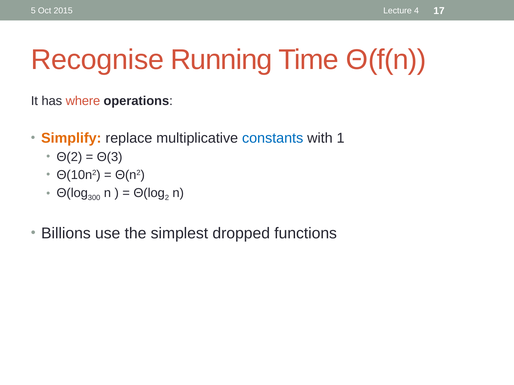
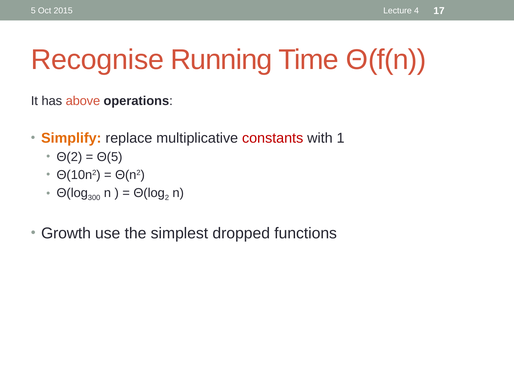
where: where -> above
constants colour: blue -> red
Θ(3: Θ(3 -> Θ(5
Billions: Billions -> Growth
